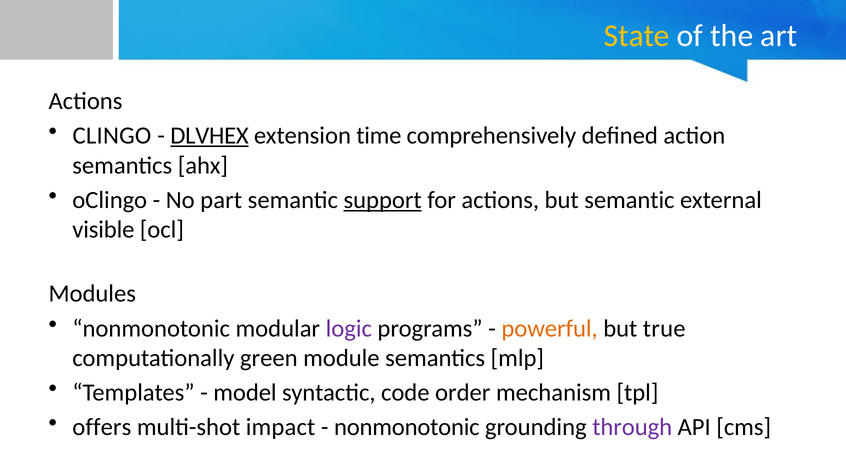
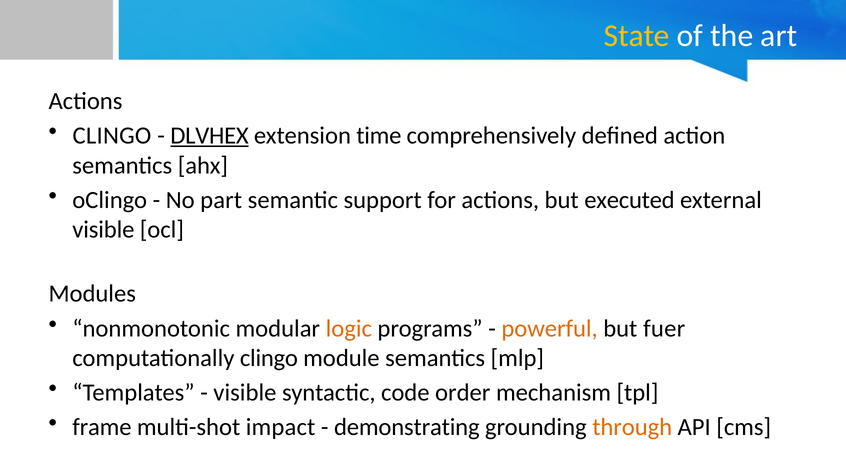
support underline: present -> none
but semantic: semantic -> executed
logic colour: purple -> orange
true: true -> fuer
computationally green: green -> clingo
model at (245, 393): model -> visible
offers: offers -> frame
nonmonotonic at (407, 427): nonmonotonic -> demonstrating
through colour: purple -> orange
